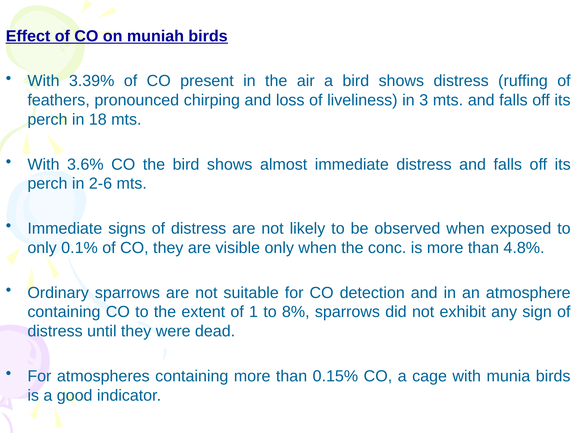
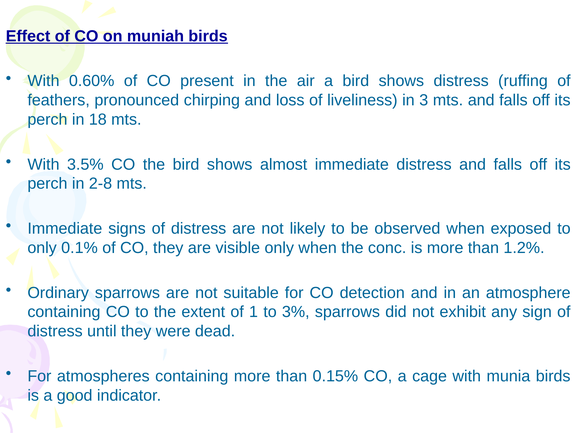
3.39%: 3.39% -> 0.60%
3.6%: 3.6% -> 3.5%
2-6: 2-6 -> 2-8
4.8%: 4.8% -> 1.2%
8%: 8% -> 3%
